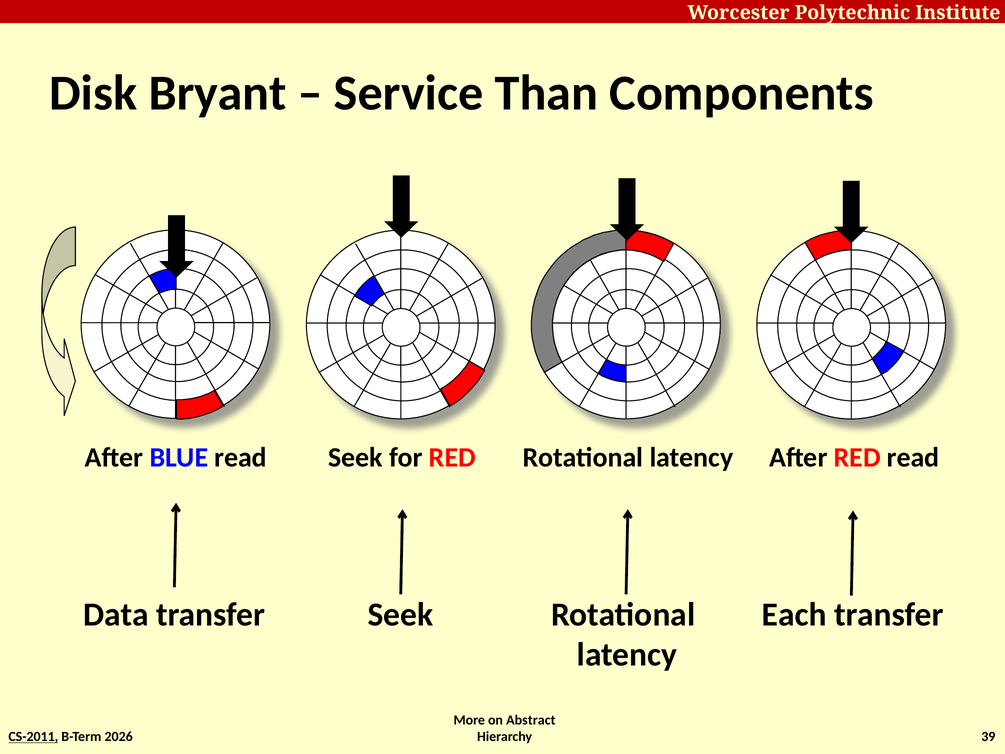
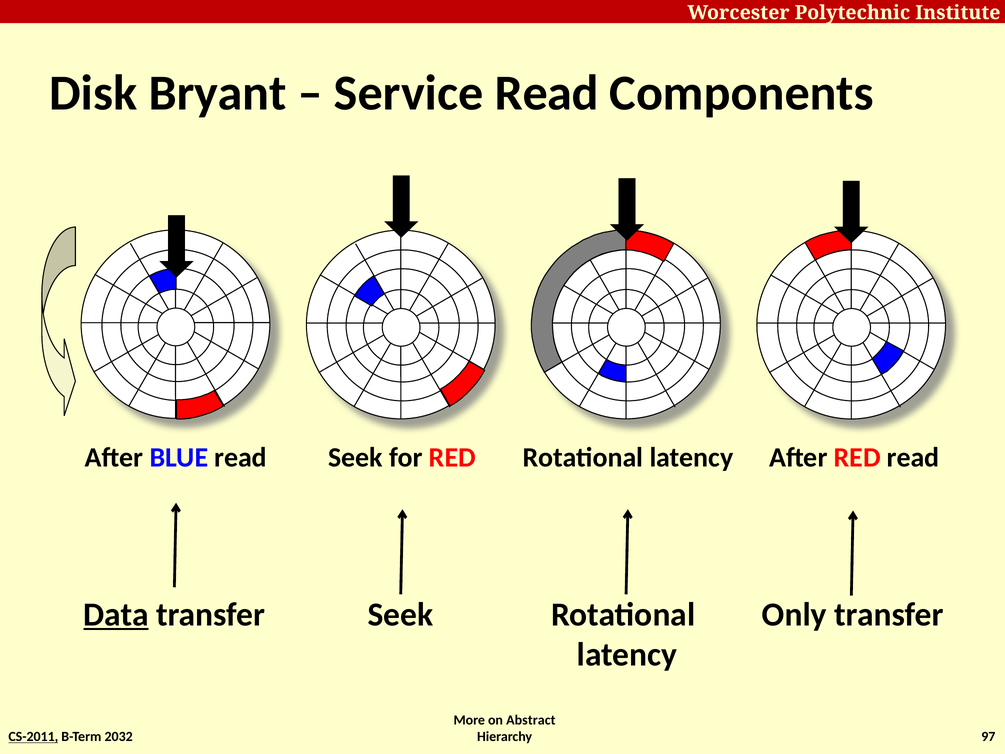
Service Than: Than -> Read
Data underline: none -> present
Each: Each -> Only
2026: 2026 -> 2032
39: 39 -> 97
